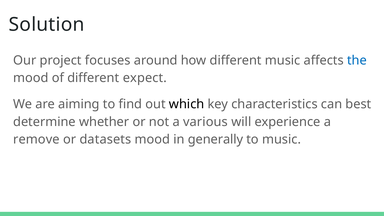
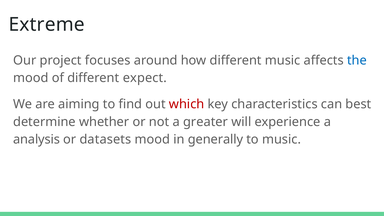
Solution: Solution -> Extreme
which colour: black -> red
various: various -> greater
remove: remove -> analysis
